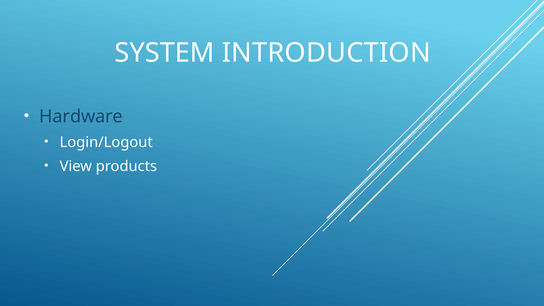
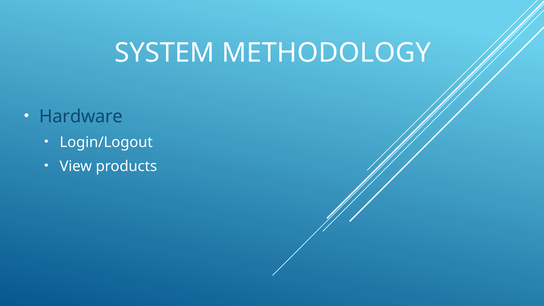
INTRODUCTION: INTRODUCTION -> METHODOLOGY
